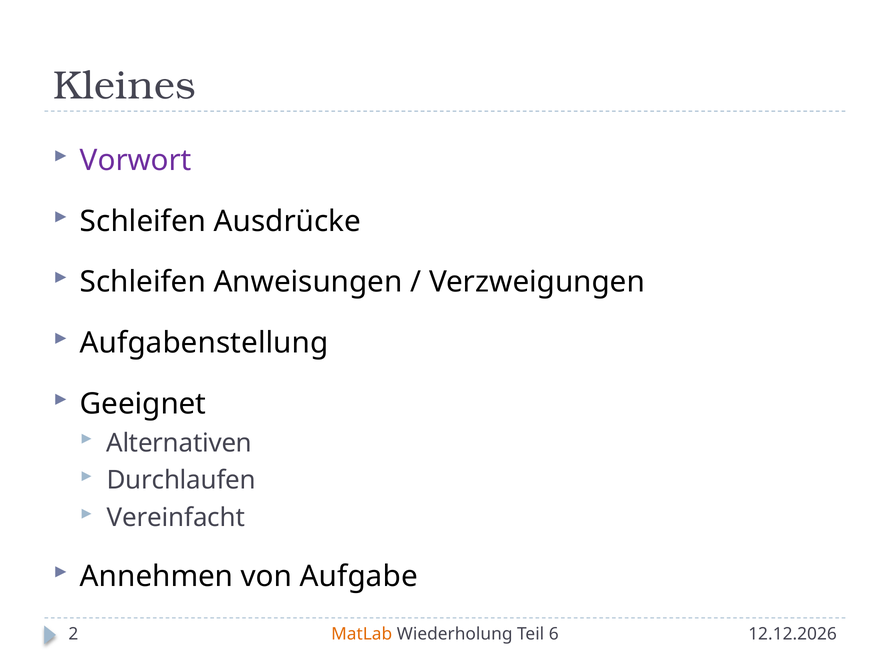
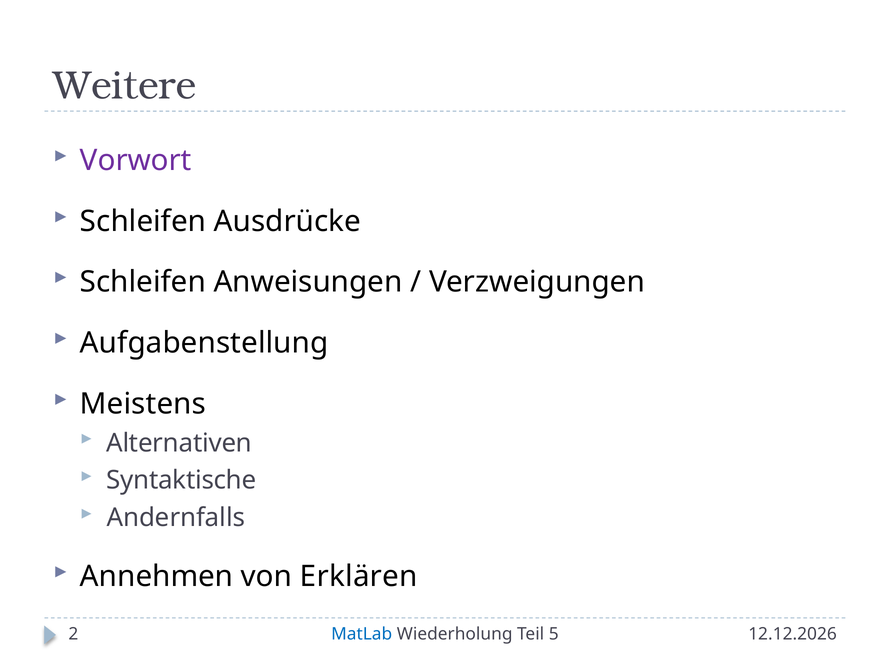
Kleines: Kleines -> Weitere
Geeignet: Geeignet -> Meistens
Durchlaufen: Durchlaufen -> Syntaktische
Vereinfacht: Vereinfacht -> Andernfalls
Aufgabe: Aufgabe -> Erklären
MatLab colour: orange -> blue
6: 6 -> 5
